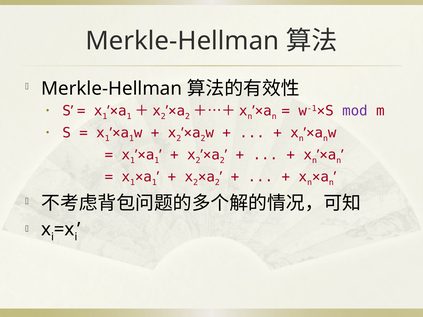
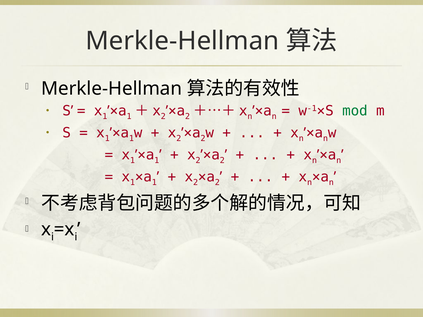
mod colour: purple -> green
